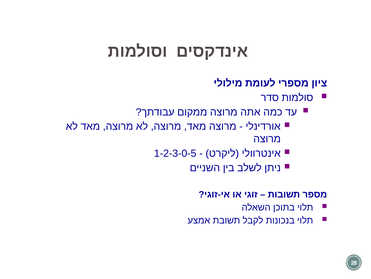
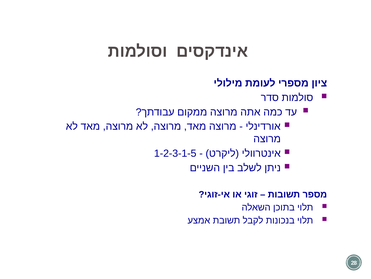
1-2-3-0-5: 1-2-3-0-5 -> 1-2-3-1-5
